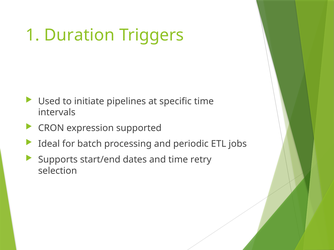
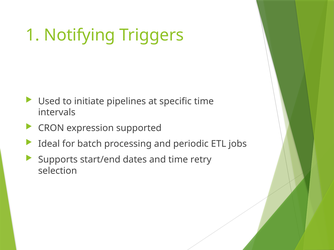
Duration: Duration -> Notifying
